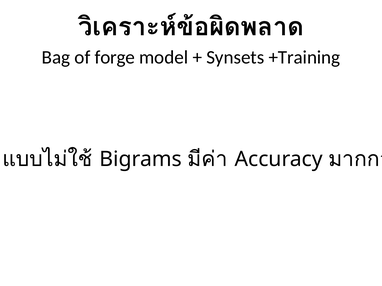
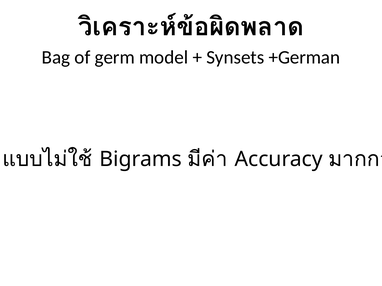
forge: forge -> germ
+Training: +Training -> +German
